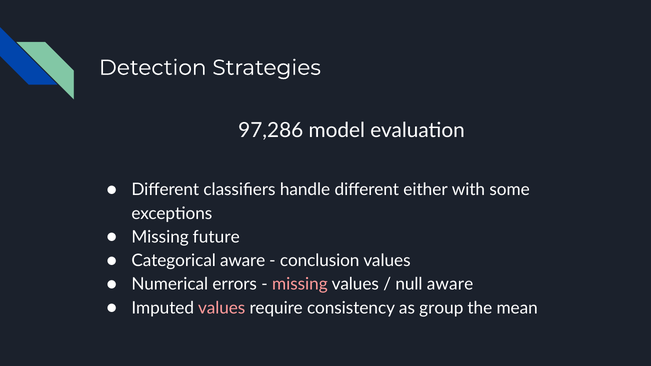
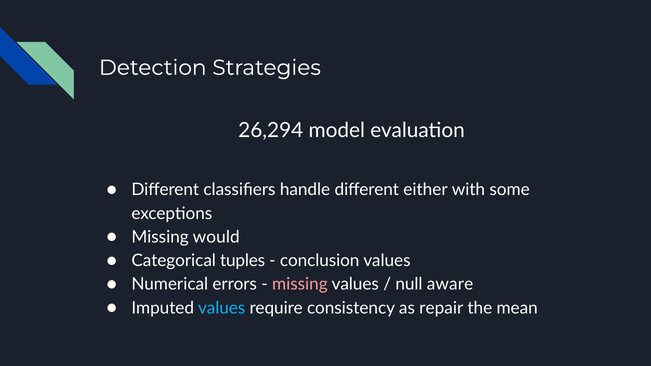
97,286: 97,286 -> 26,294
future: future -> would
Categorical aware: aware -> tuples
values at (222, 308) colour: pink -> light blue
group: group -> repair
